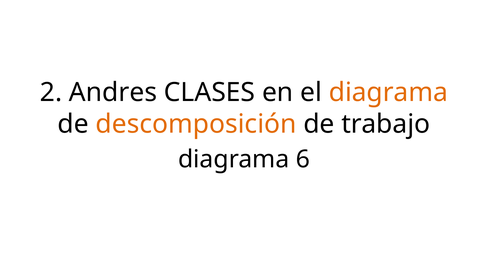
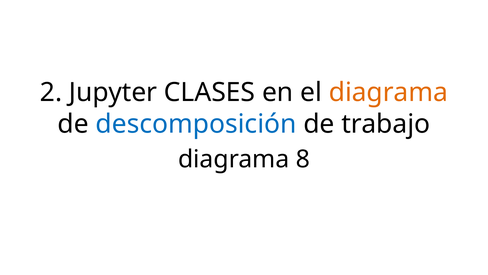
Andres: Andres -> Jupyter
descomposición colour: orange -> blue
6: 6 -> 8
